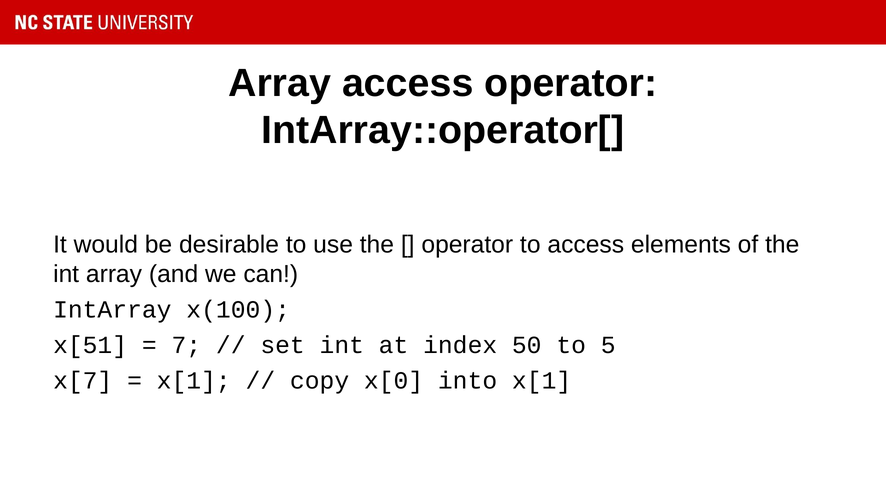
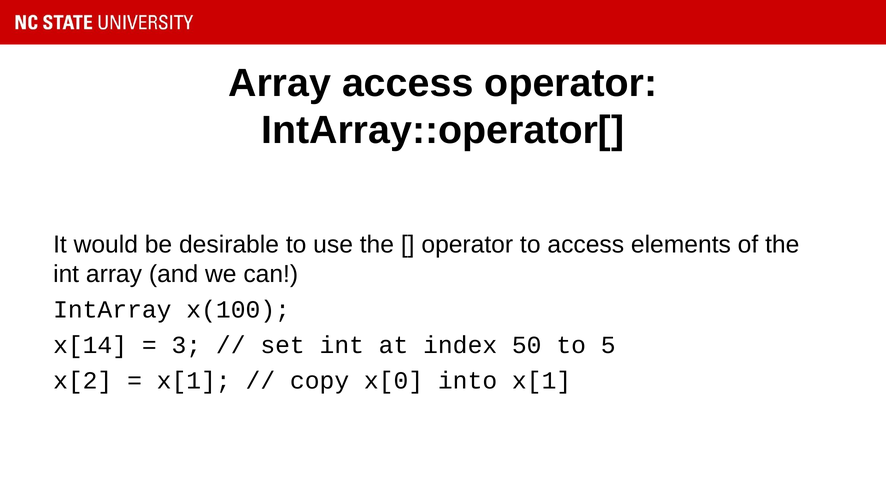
x[51: x[51 -> x[14
7: 7 -> 3
x[7: x[7 -> x[2
